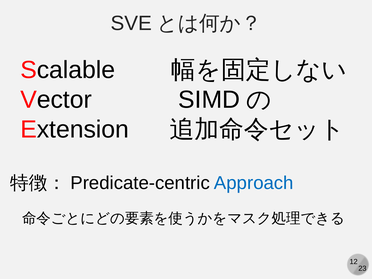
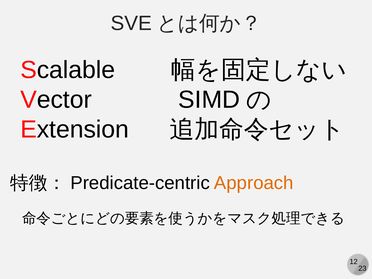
Approach colour: blue -> orange
